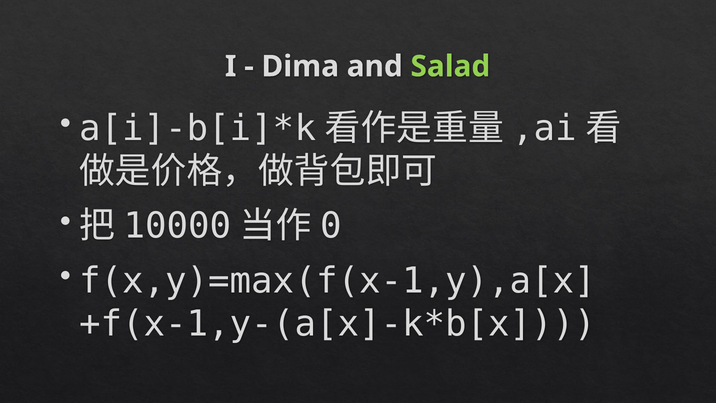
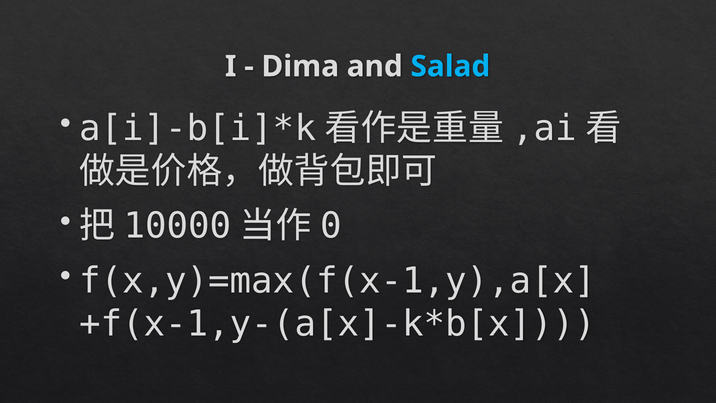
Salad colour: light green -> light blue
